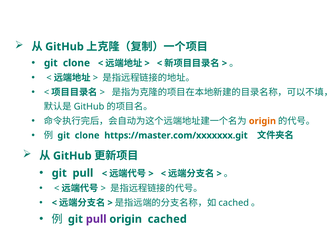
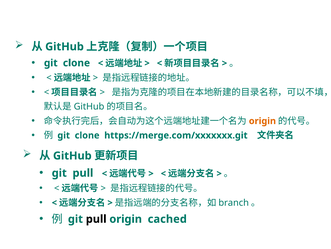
https://master.com/xxxxxxx.git: https://master.com/xxxxxxx.git -> https://merge.com/xxxxxxx.git
cached at (234, 202): cached -> branch
pull at (96, 218) colour: purple -> black
